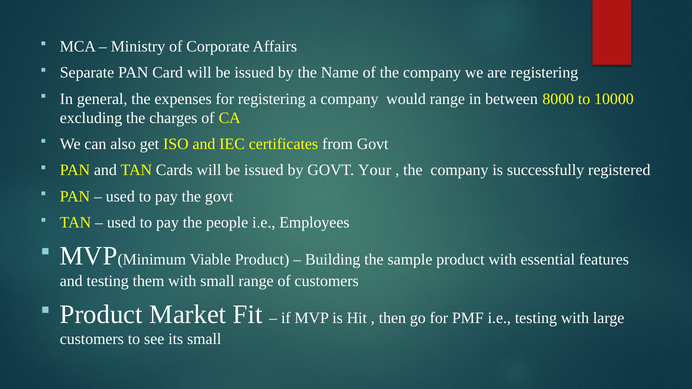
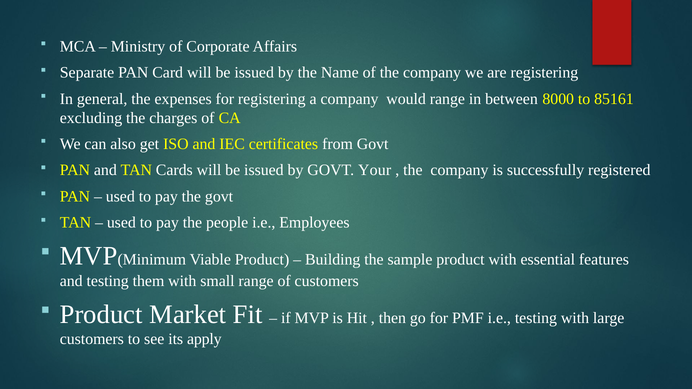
10000: 10000 -> 85161
its small: small -> apply
